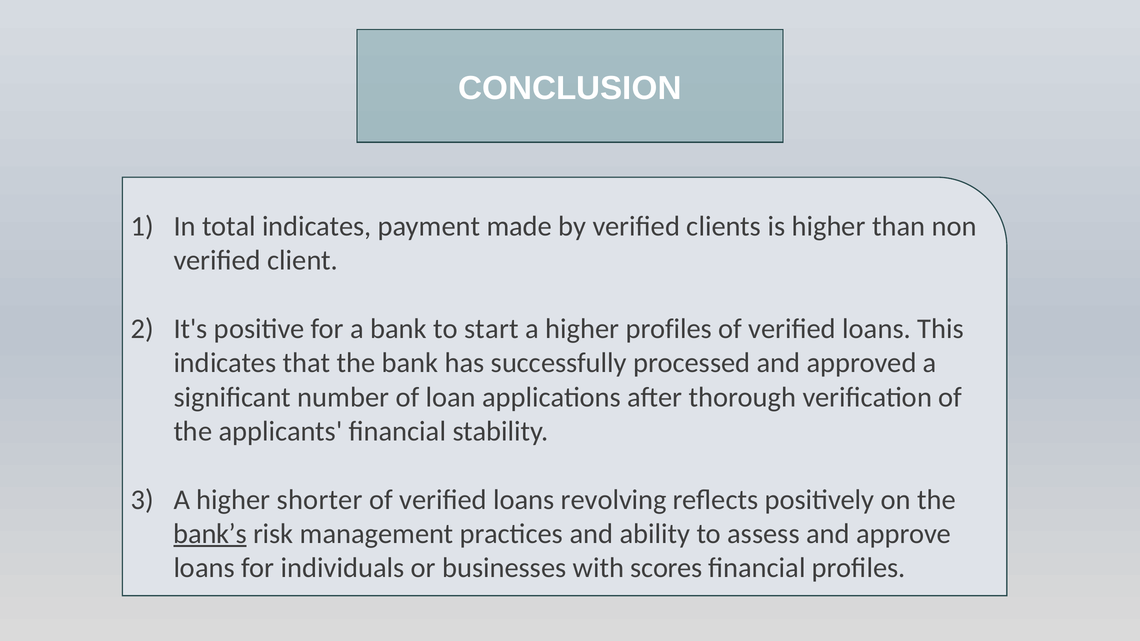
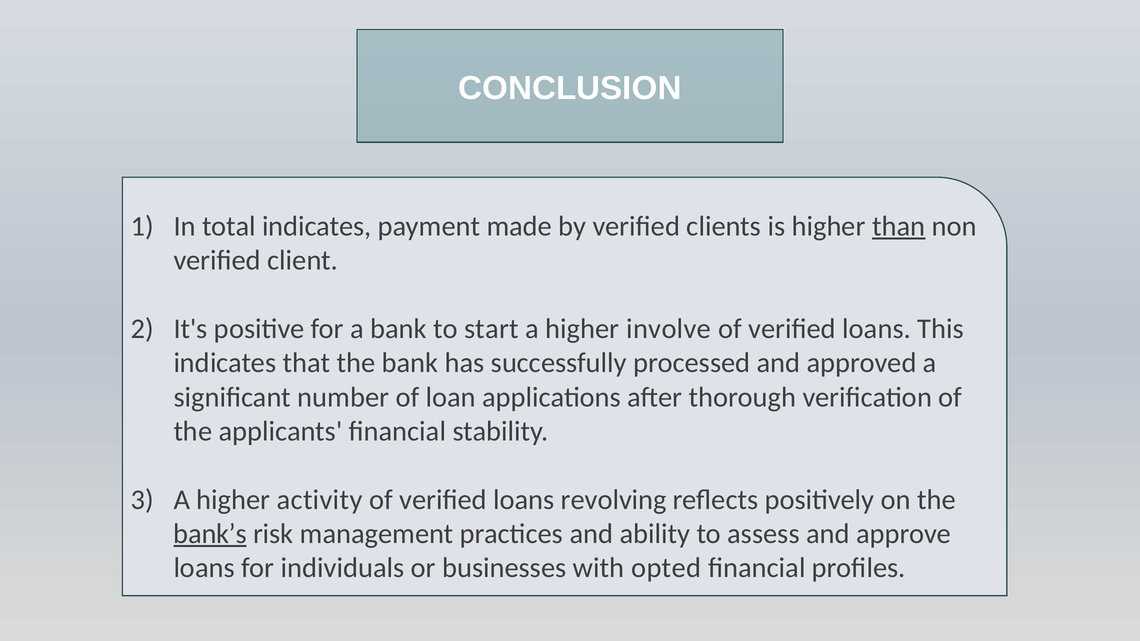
than underline: none -> present
higher profiles: profiles -> involve
shorter: shorter -> activity
scores: scores -> opted
